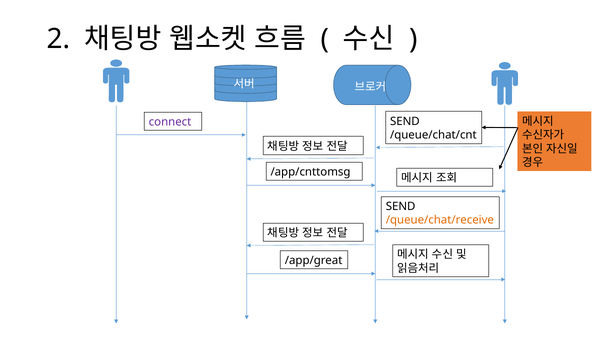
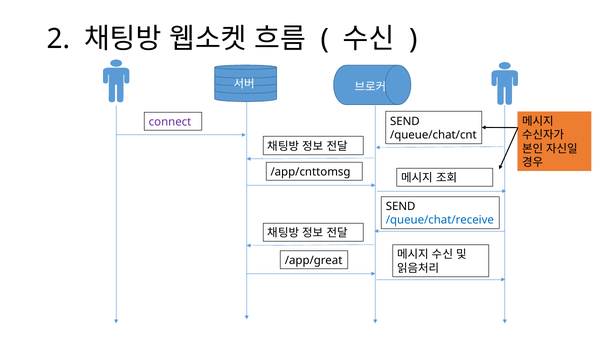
/queue/chat/receive colour: orange -> blue
